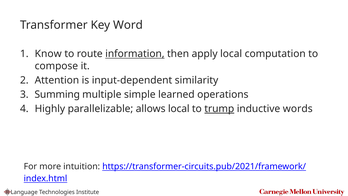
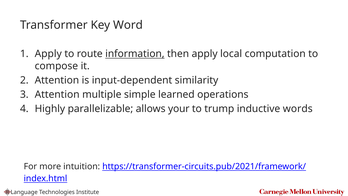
Know at (48, 54): Know -> Apply
Summing at (57, 94): Summing -> Attention
allows local: local -> your
trump underline: present -> none
